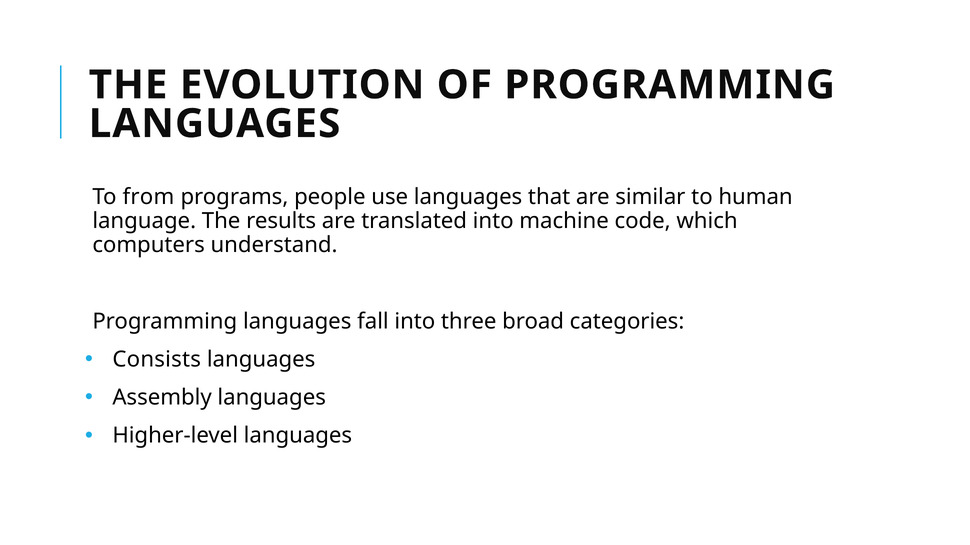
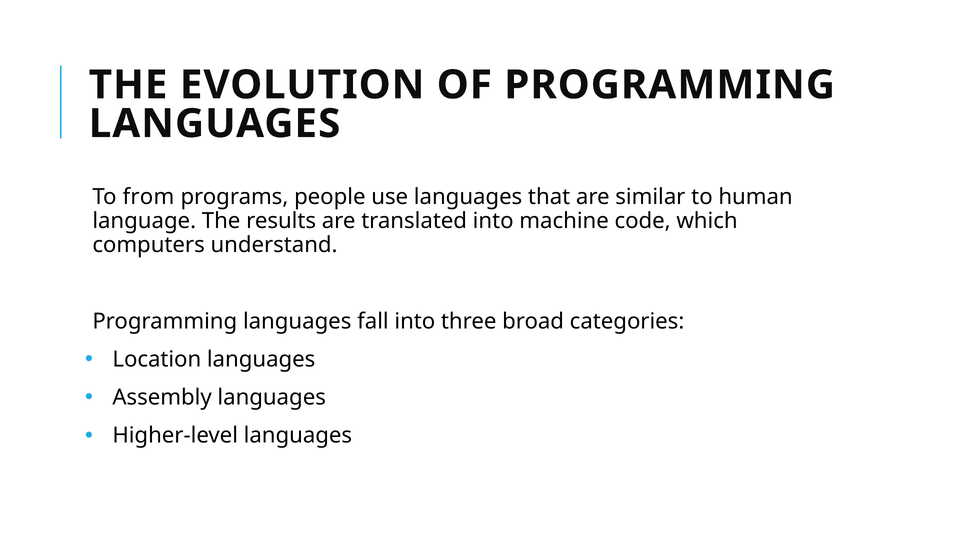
Consists: Consists -> Location
